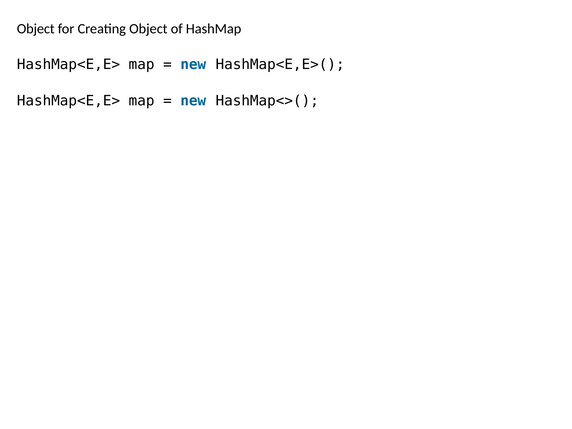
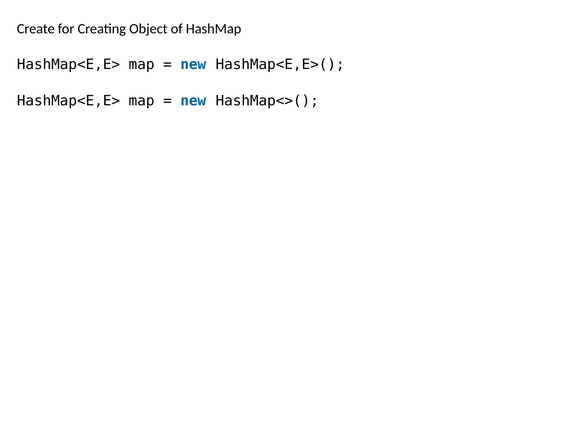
Object at (36, 29): Object -> Create
